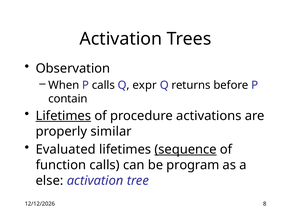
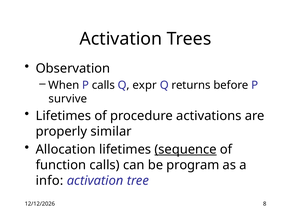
contain: contain -> survive
Lifetimes at (63, 116) underline: present -> none
Evaluated: Evaluated -> Allocation
else: else -> info
